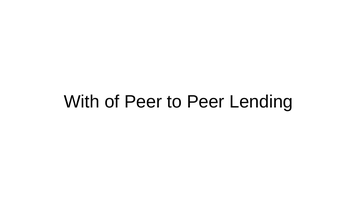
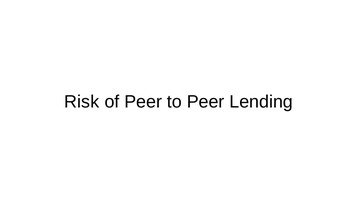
With: With -> Risk
